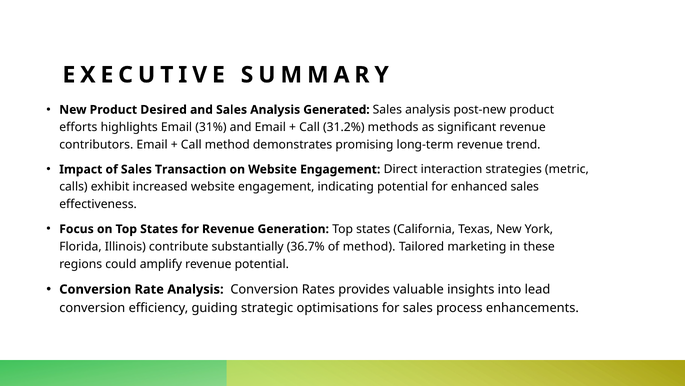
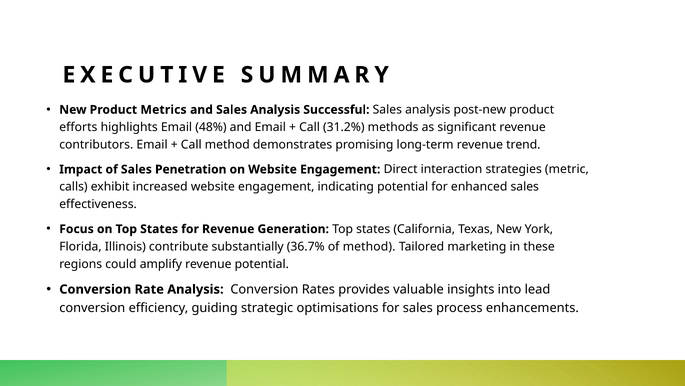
Desired: Desired -> Metrics
Generated: Generated -> Successful
31%: 31% -> 48%
Transaction: Transaction -> Penetration
